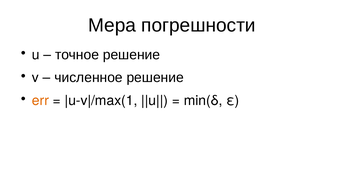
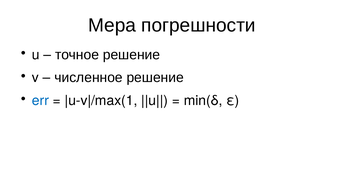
err colour: orange -> blue
